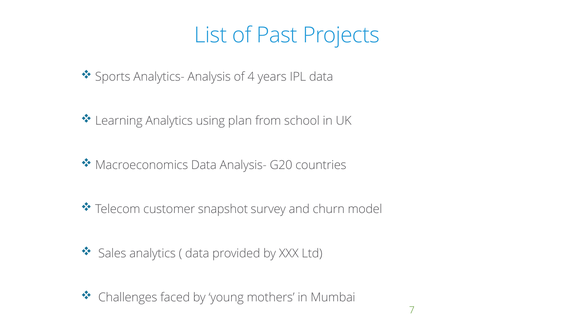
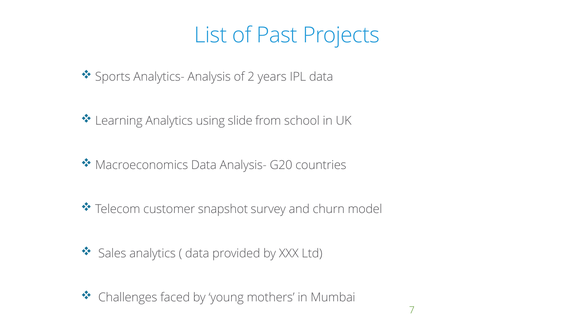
4: 4 -> 2
plan: plan -> slide
